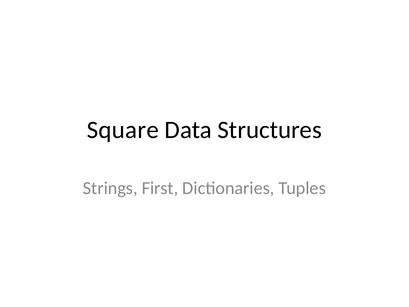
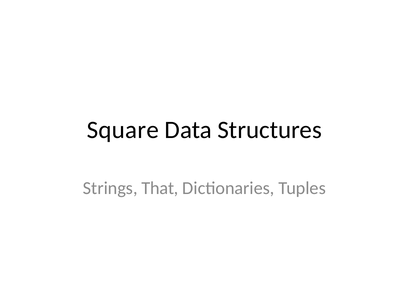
First: First -> That
